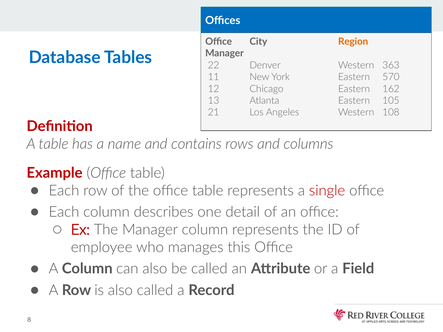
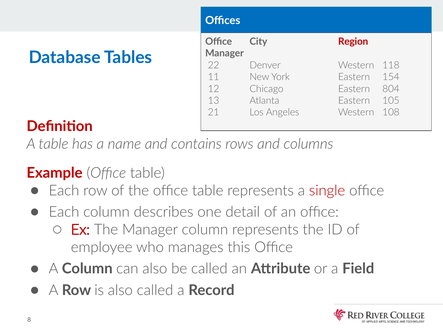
Region colour: orange -> red
363: 363 -> 118
570: 570 -> 154
162: 162 -> 804
